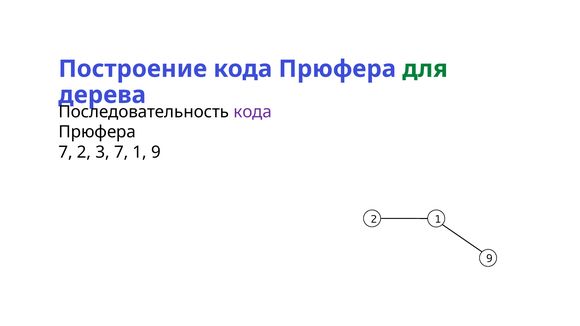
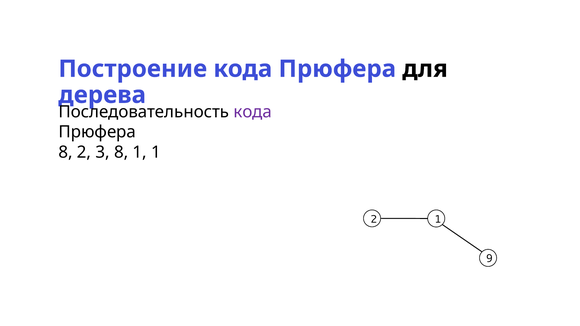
для colour: green -> black
7 at (66, 152): 7 -> 8
3 7: 7 -> 8
9 at (156, 152): 9 -> 1
